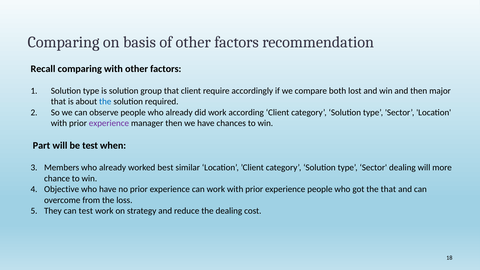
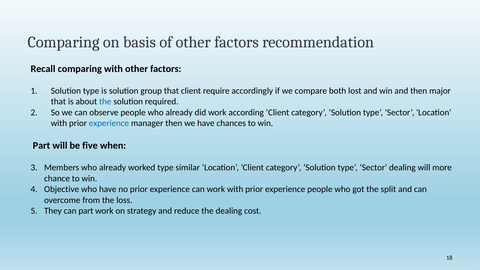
experience at (109, 123) colour: purple -> blue
be test: test -> five
worked best: best -> type
the that: that -> split
can test: test -> part
